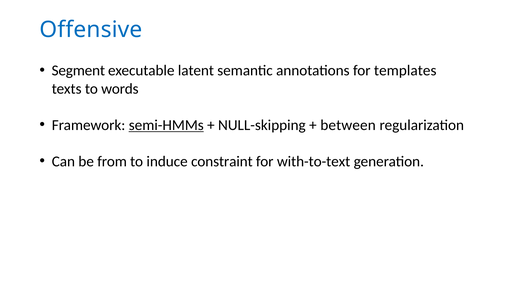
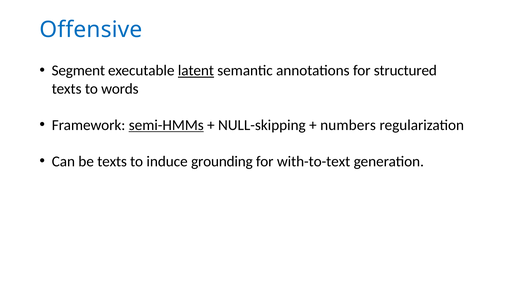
latent underline: none -> present
templates: templates -> structured
between: between -> numbers
be from: from -> texts
constraint: constraint -> grounding
